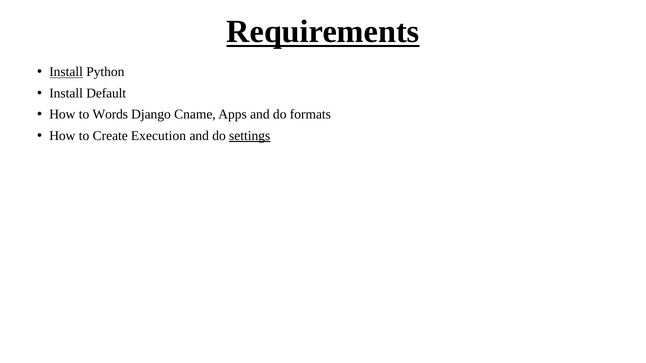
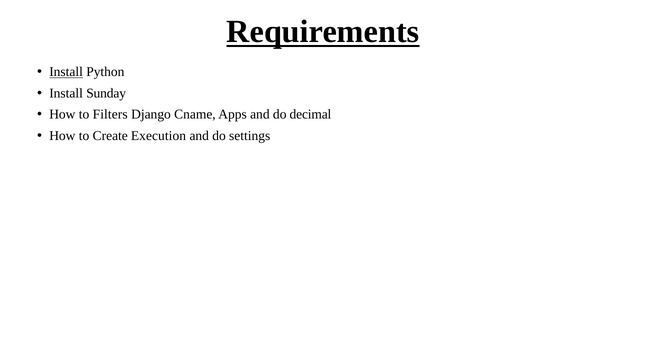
Default: Default -> Sunday
Words: Words -> Filters
formats: formats -> decimal
settings underline: present -> none
